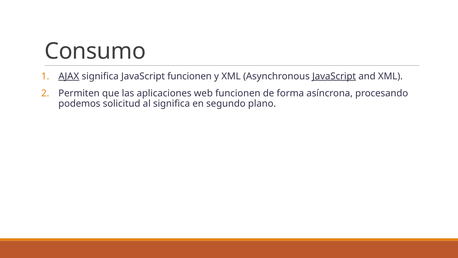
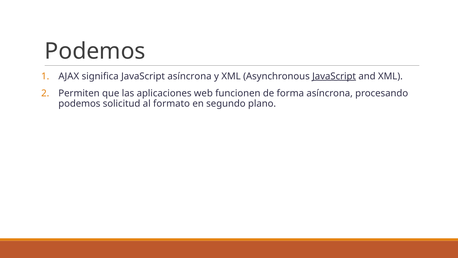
Consumo at (95, 51): Consumo -> Podemos
AJAX underline: present -> none
JavaScript funcionen: funcionen -> asíncrona
al significa: significa -> formato
